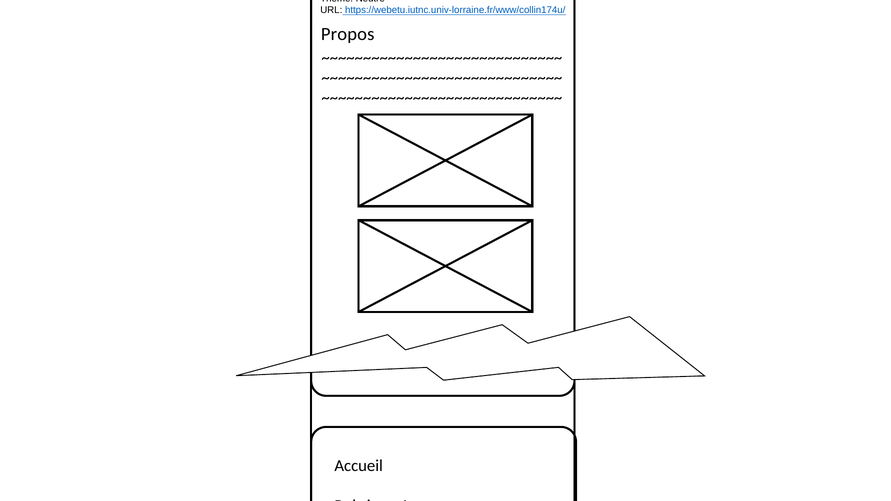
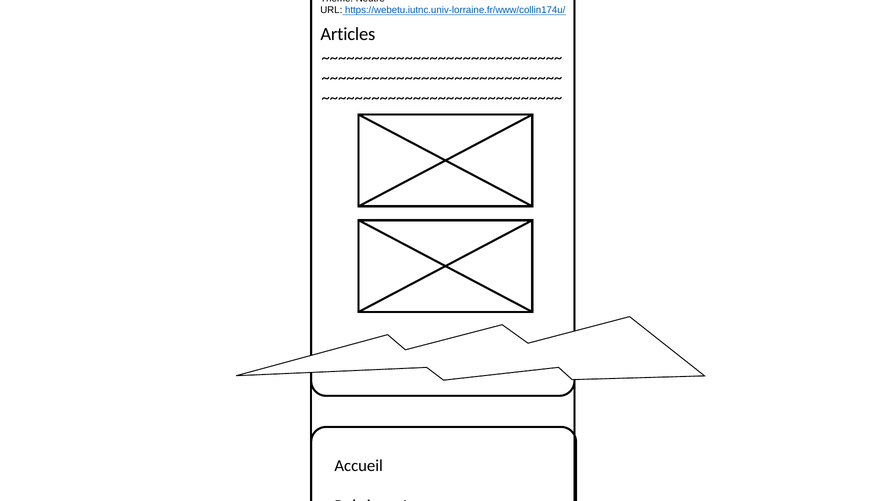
Propos at (348, 34): Propos -> Articles
